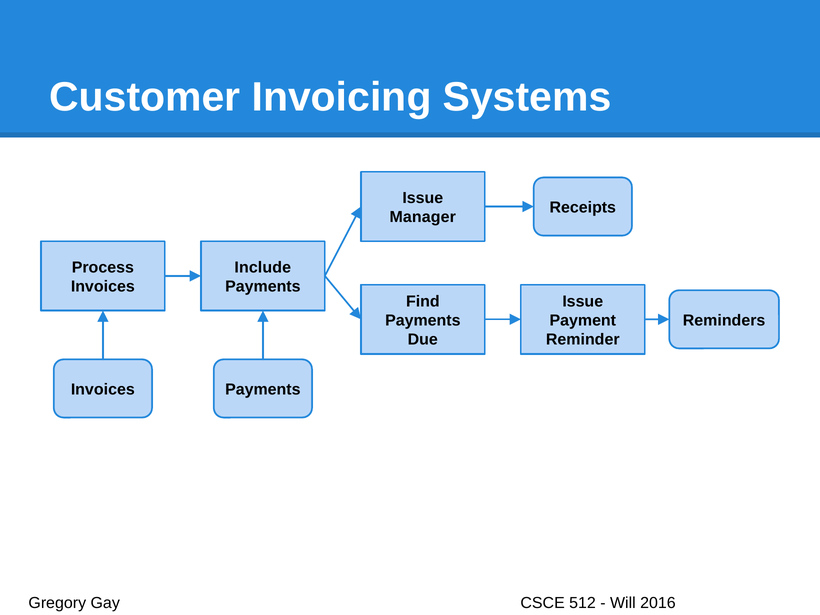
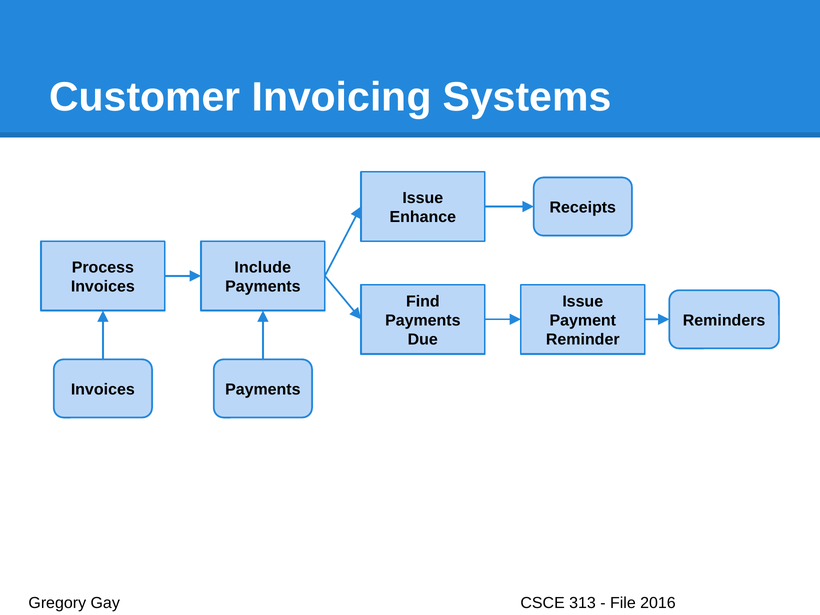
Manager: Manager -> Enhance
512: 512 -> 313
Will: Will -> File
